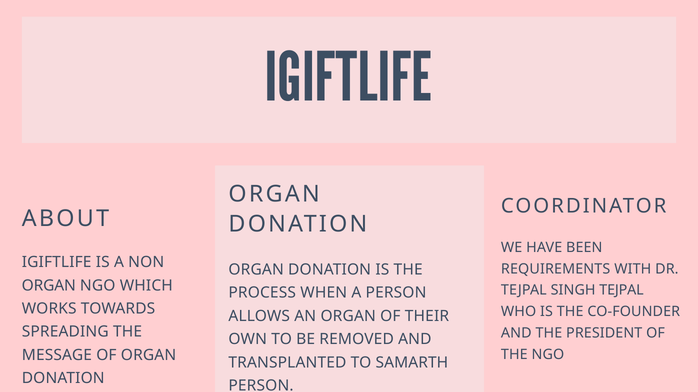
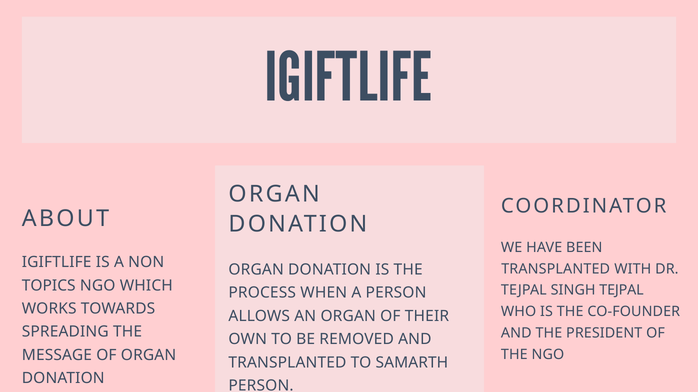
REQUIREMENTS at (556, 269): REQUIREMENTS -> TRANSPLANTED
ORGAN at (49, 286): ORGAN -> TOPICS
